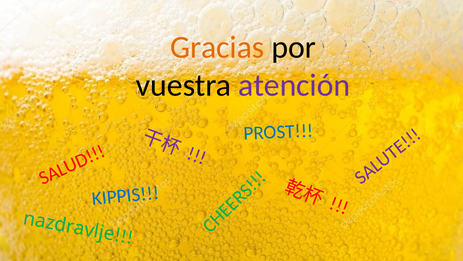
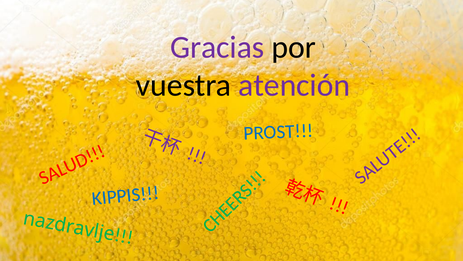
Gracias colour: orange -> purple
